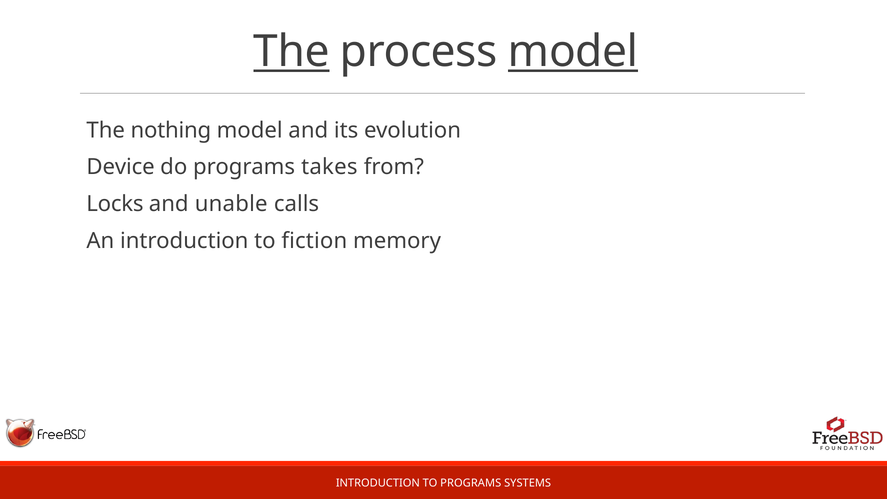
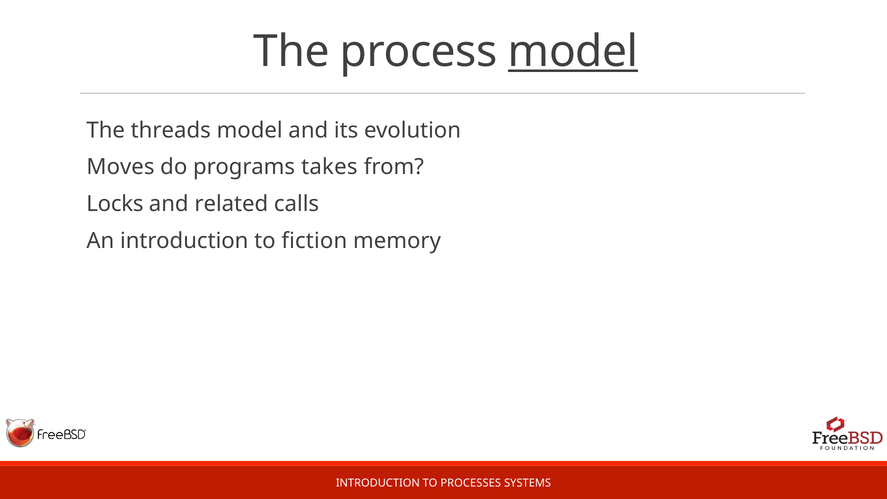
The at (291, 52) underline: present -> none
nothing: nothing -> threads
Device: Device -> Moves
unable: unable -> related
TO PROGRAMS: PROGRAMS -> PROCESSES
